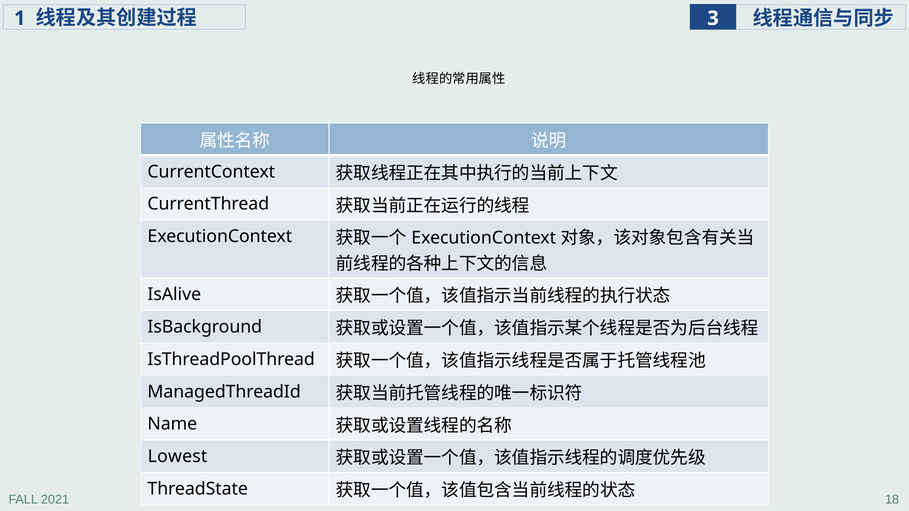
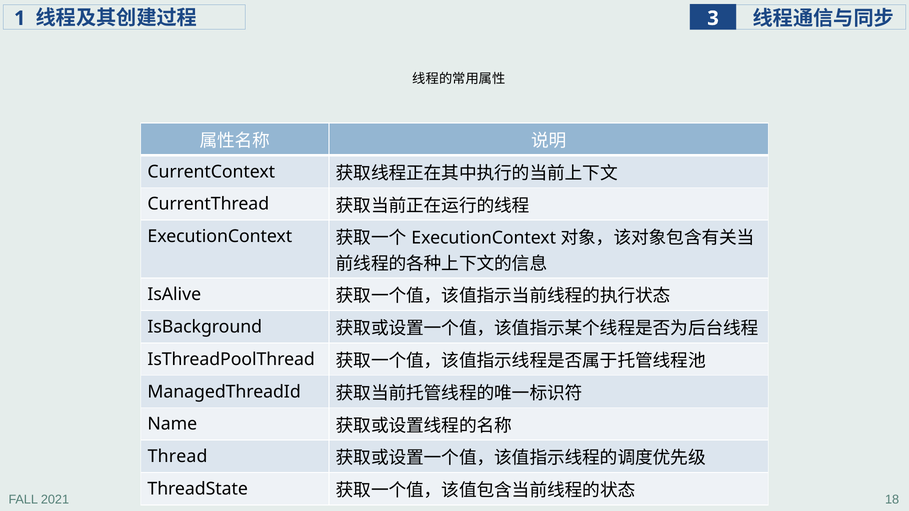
Lowest: Lowest -> Thread
